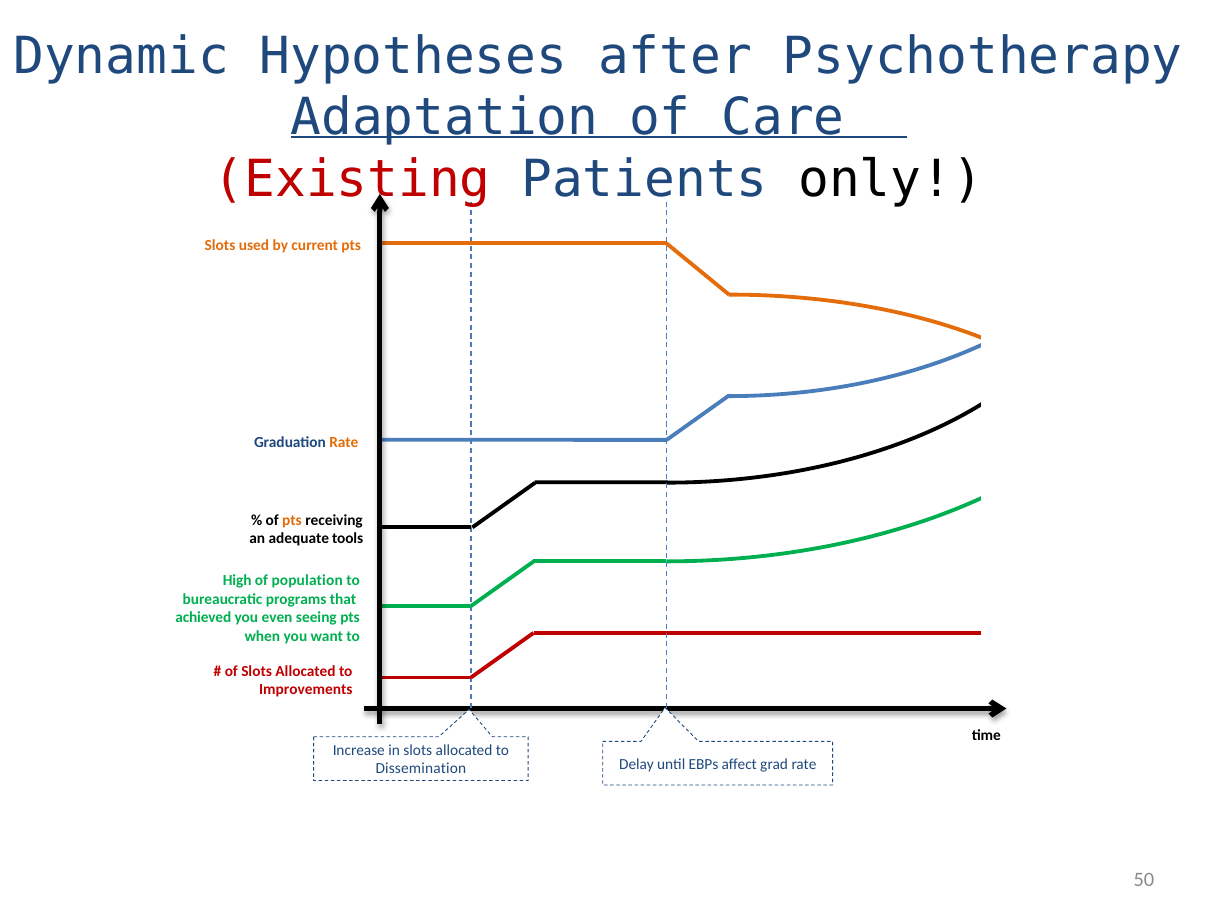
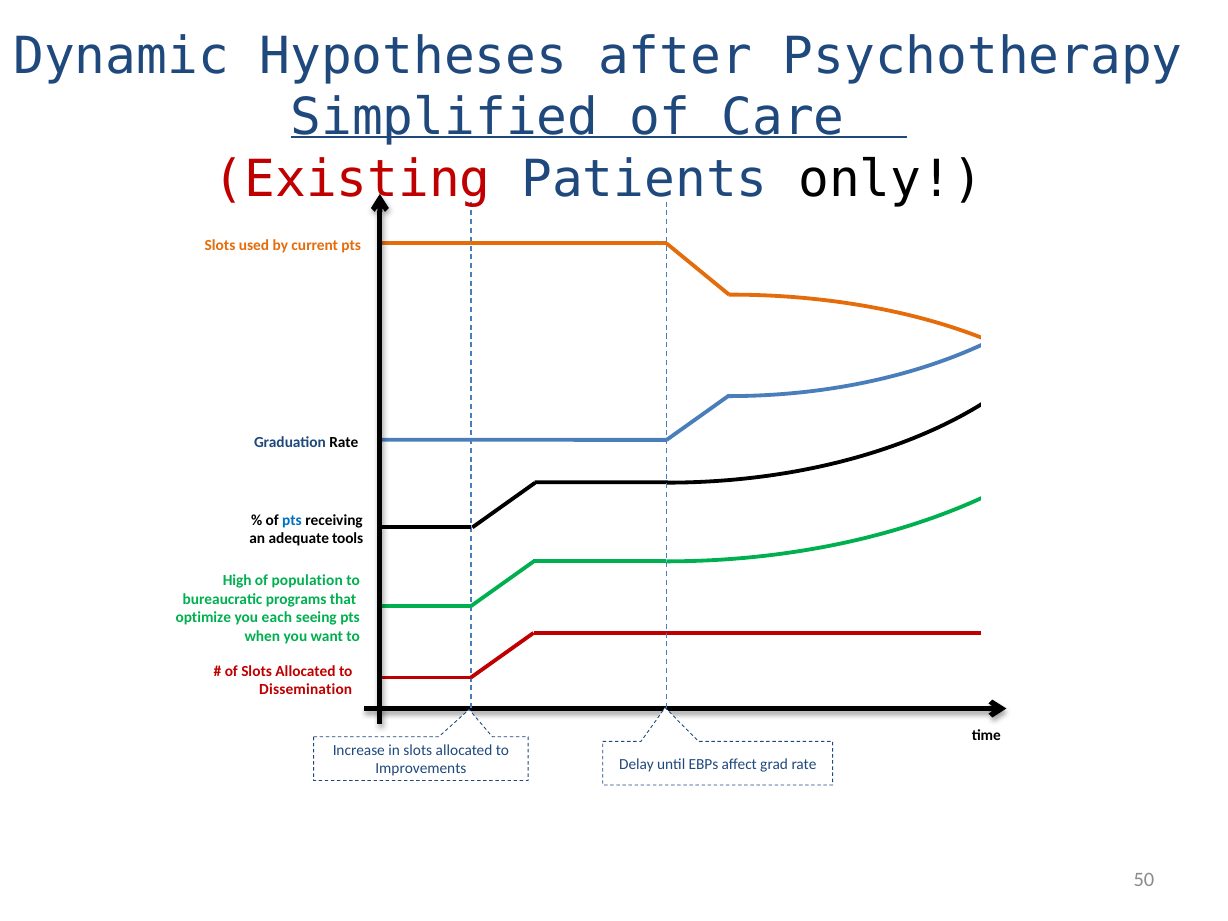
Adaptation: Adaptation -> Simplified
Rate at (344, 442) colour: orange -> black
pts at (292, 520) colour: orange -> blue
achieved: achieved -> optimize
even: even -> each
Improvements: Improvements -> Dissemination
Dissemination: Dissemination -> Improvements
